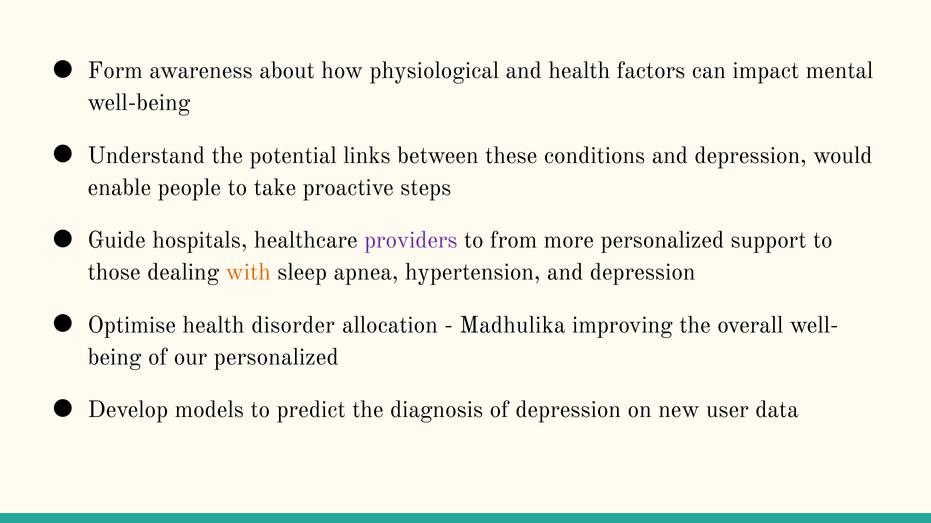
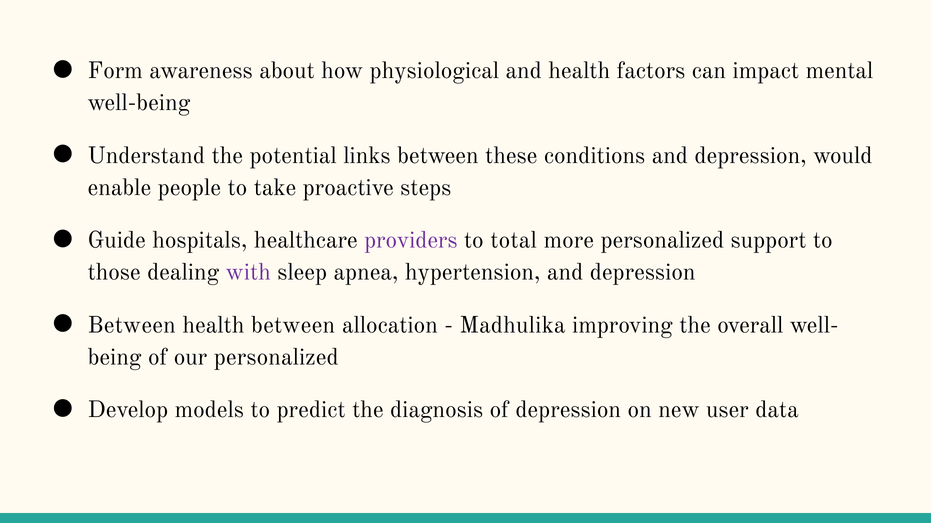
from: from -> total
with colour: orange -> purple
Optimise at (132, 325): Optimise -> Between
health disorder: disorder -> between
